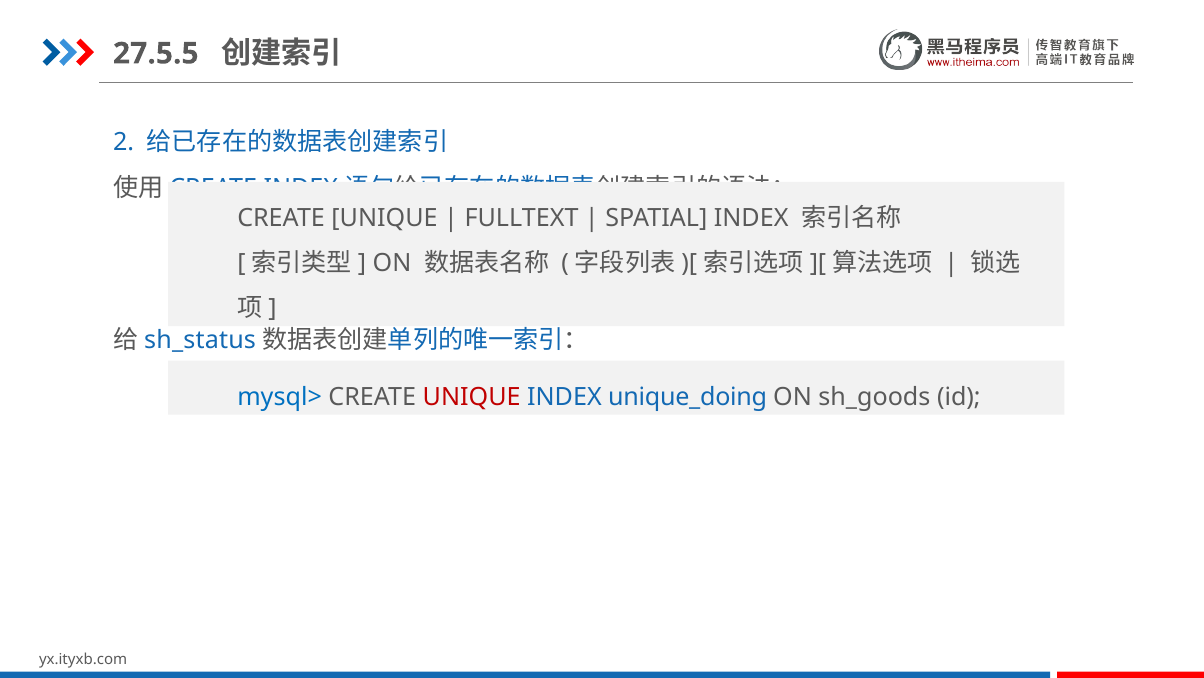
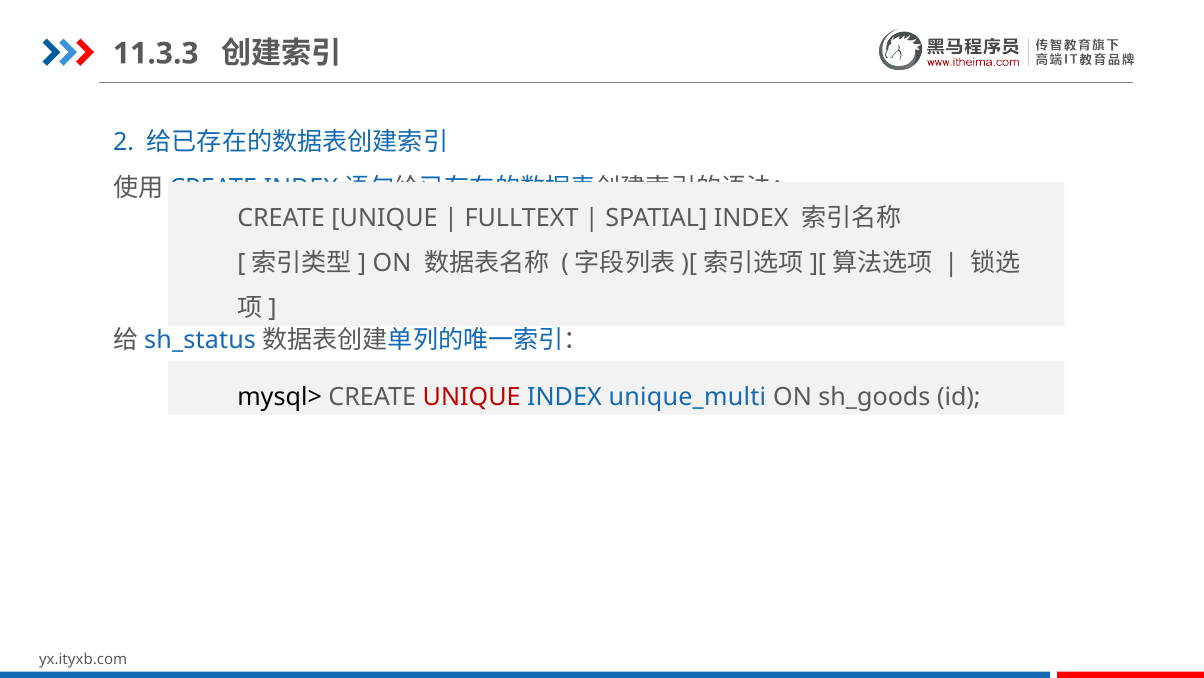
27.5.5: 27.5.5 -> 11.3.3
mysql> colour: blue -> black
unique_doing: unique_doing -> unique_multi
